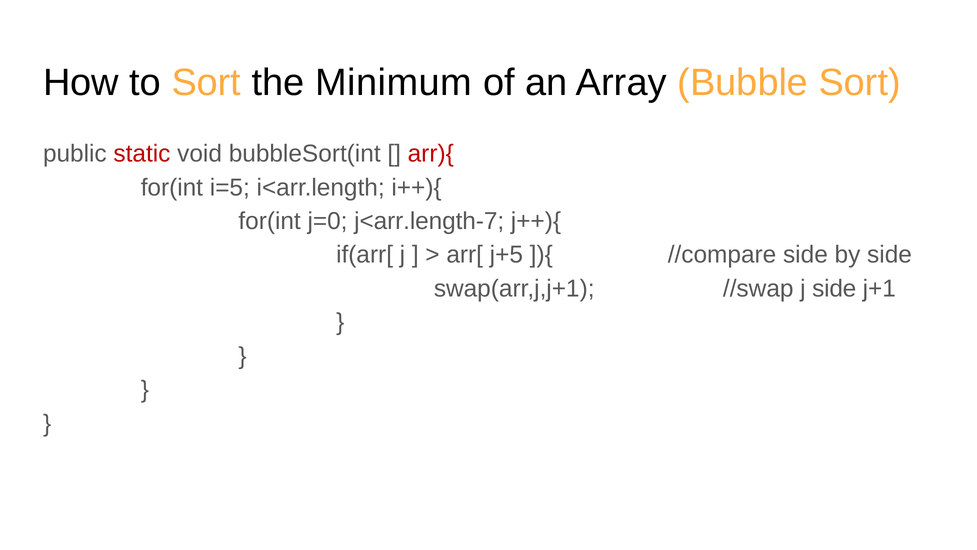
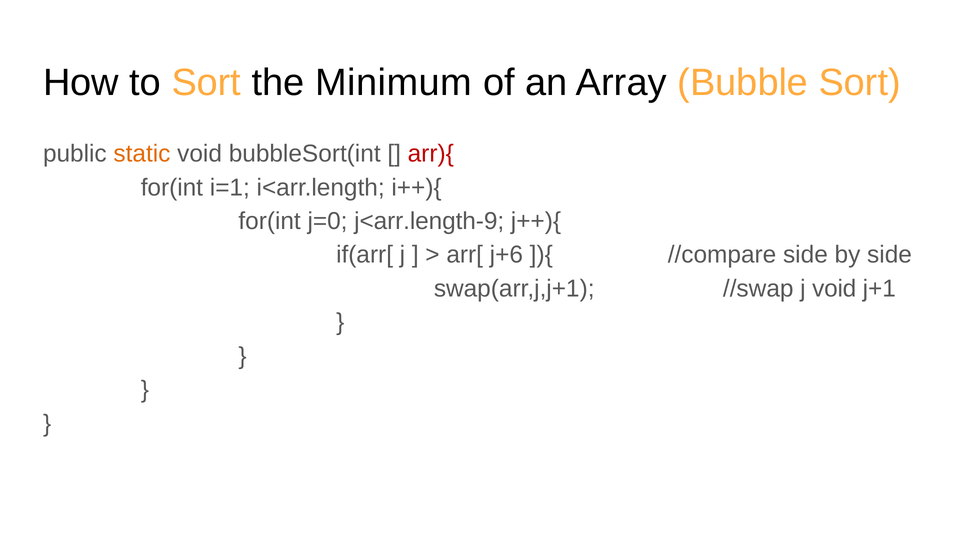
static colour: red -> orange
i=5: i=5 -> i=1
j<arr.length-7: j<arr.length-7 -> j<arr.length-9
j+5: j+5 -> j+6
j side: side -> void
